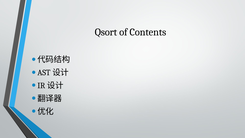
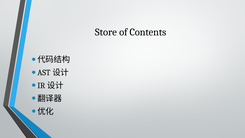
Qsort: Qsort -> Store
